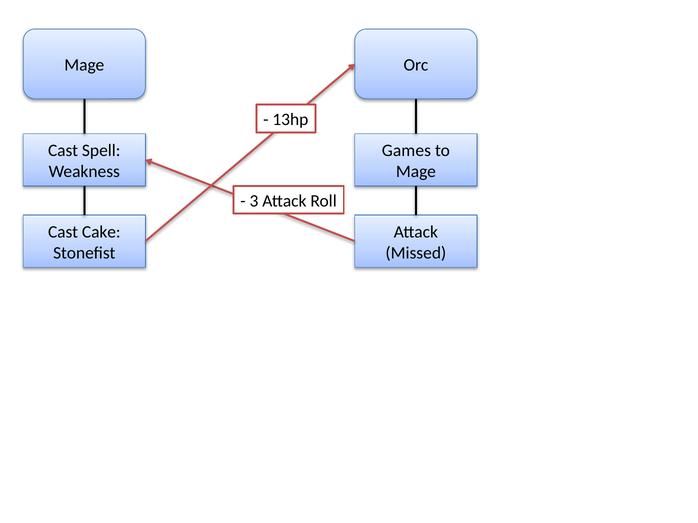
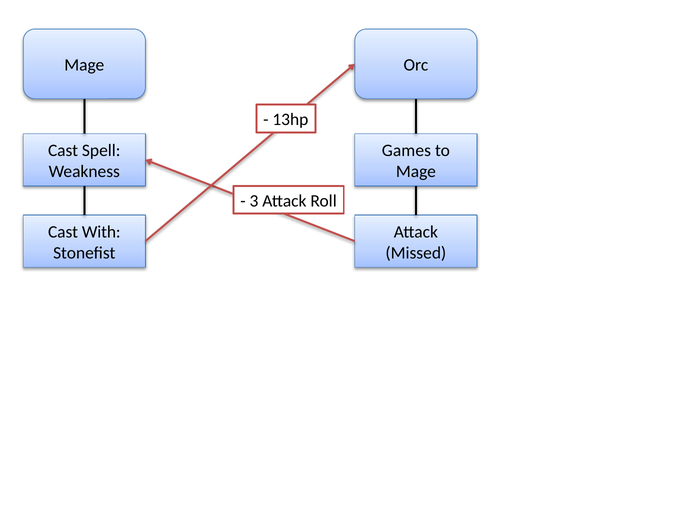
Cake: Cake -> With
